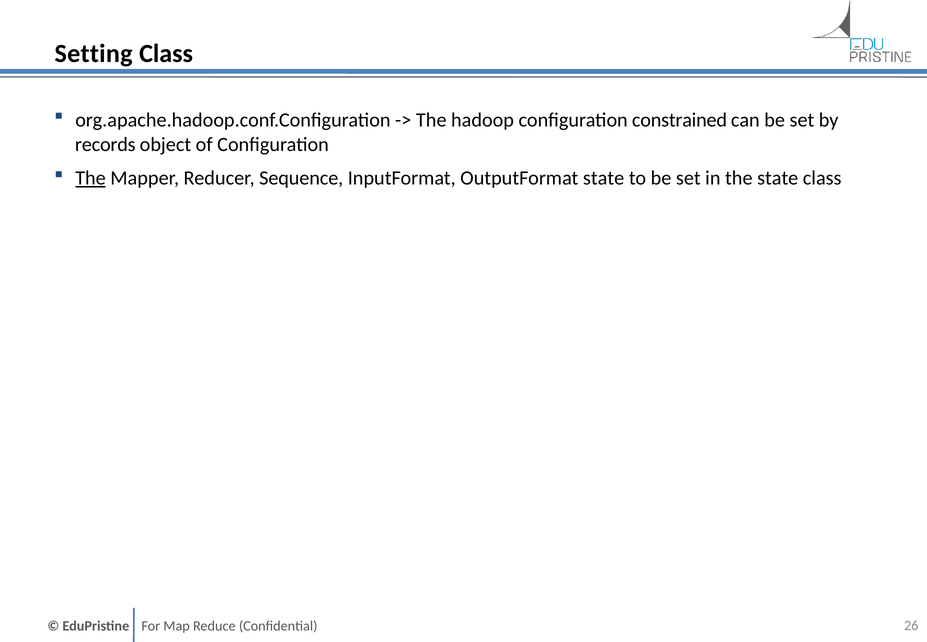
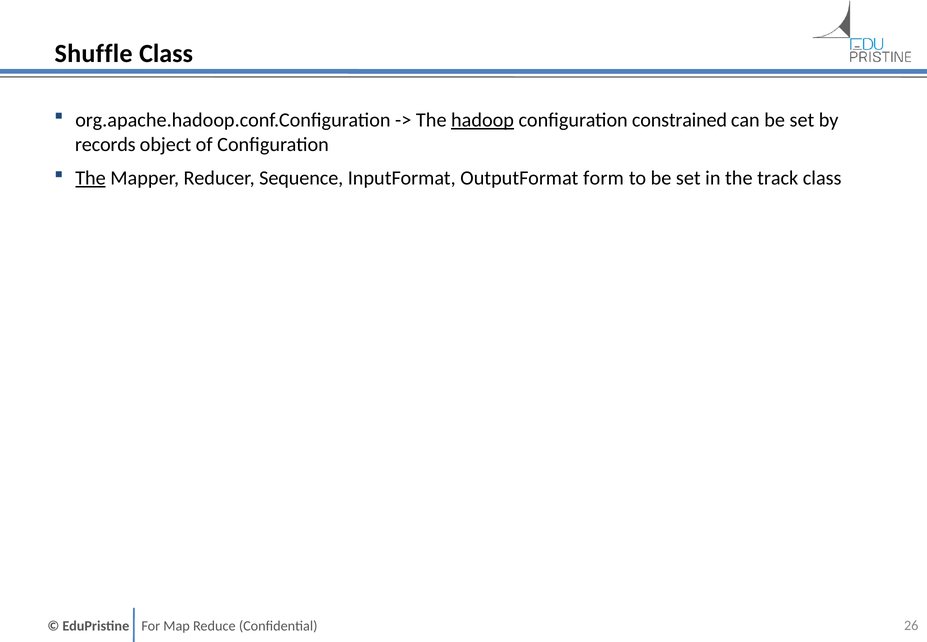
Setting: Setting -> Shuffle
hadoop underline: none -> present
OutputFormat state: state -> form
the state: state -> track
